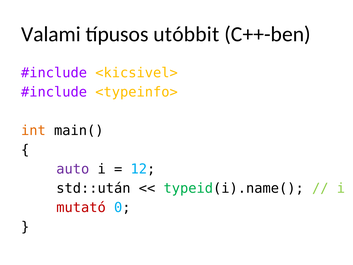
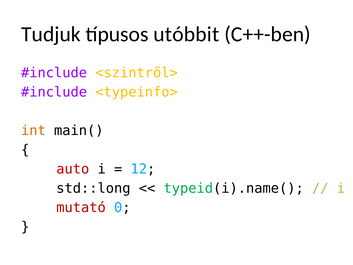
Valami: Valami -> Tudjuk
<kicsivel>: <kicsivel> -> <szintről>
auto colour: purple -> red
std::után: std::után -> std::long
